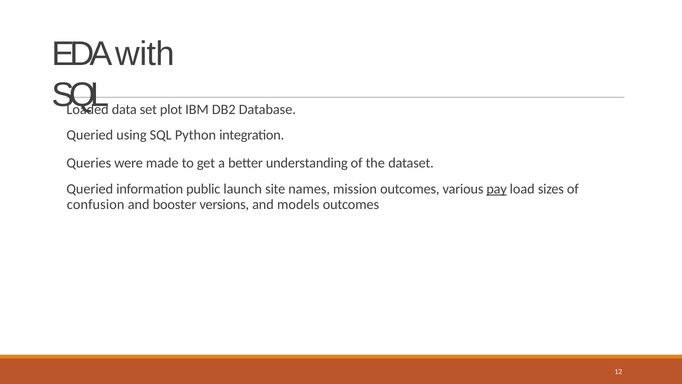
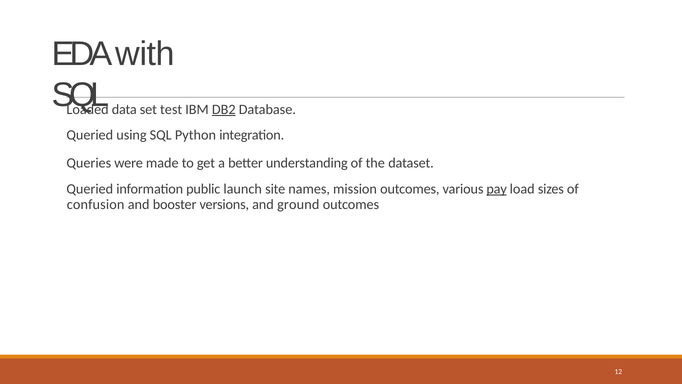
plot: plot -> test
DB2 underline: none -> present
models: models -> ground
